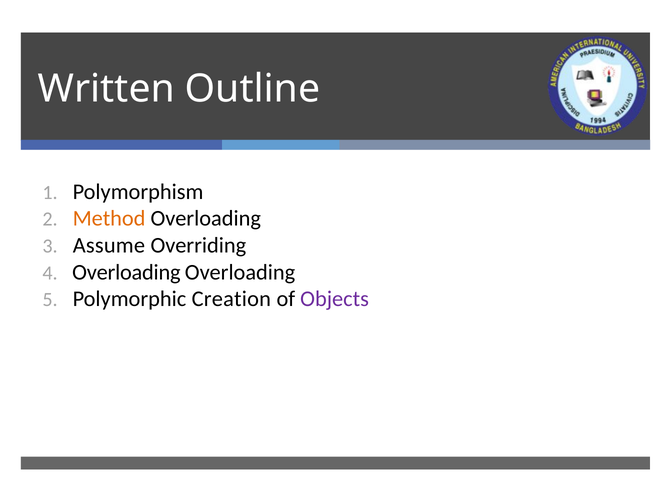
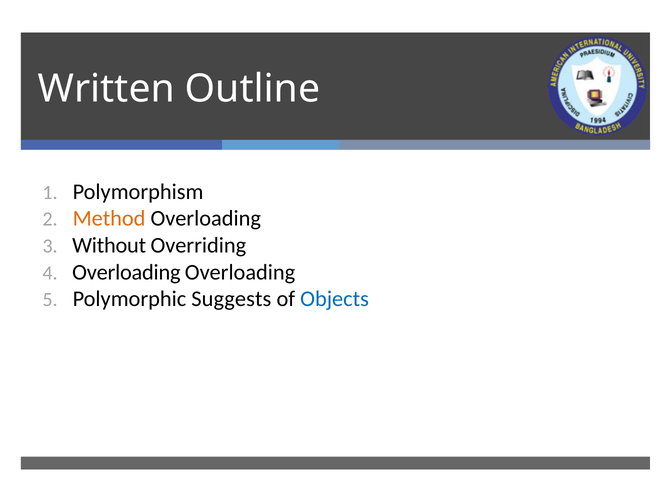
Assume: Assume -> Without
Creation: Creation -> Suggests
Objects colour: purple -> blue
